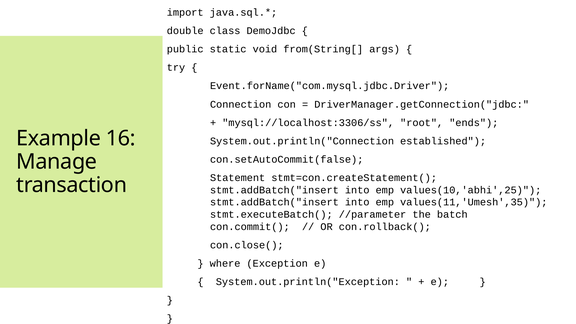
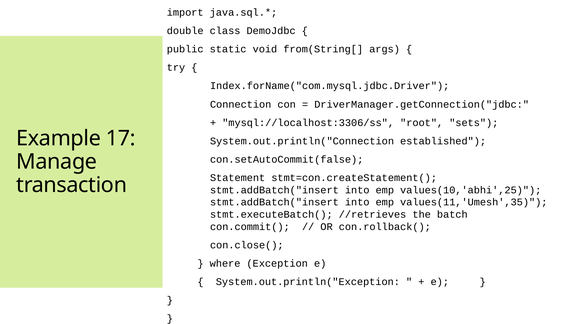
Event.forName("com.mysql.jdbc.Driver: Event.forName("com.mysql.jdbc.Driver -> Index.forName("com.mysql.jdbc.Driver
ends: ends -> sets
16: 16 -> 17
//parameter: //parameter -> //retrieves
